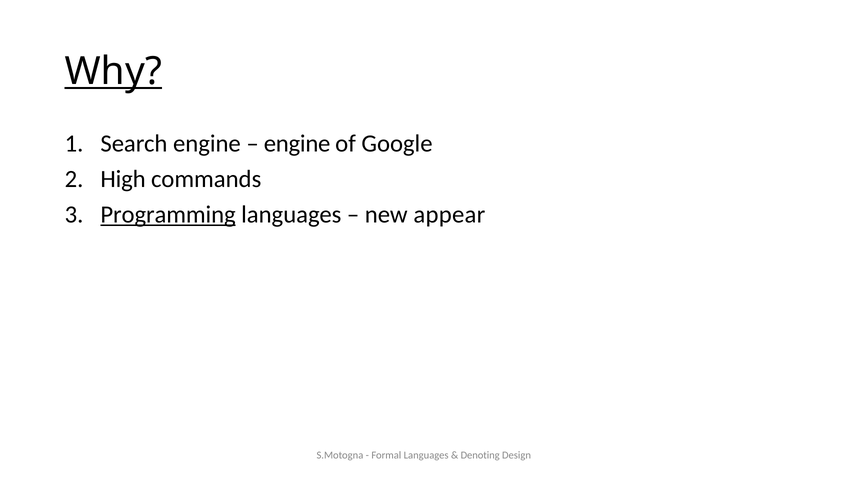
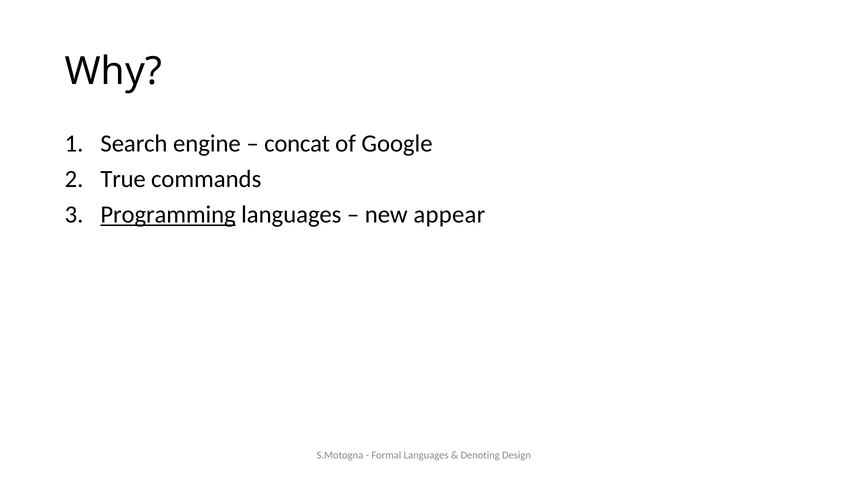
Why underline: present -> none
engine at (297, 143): engine -> concat
High: High -> True
